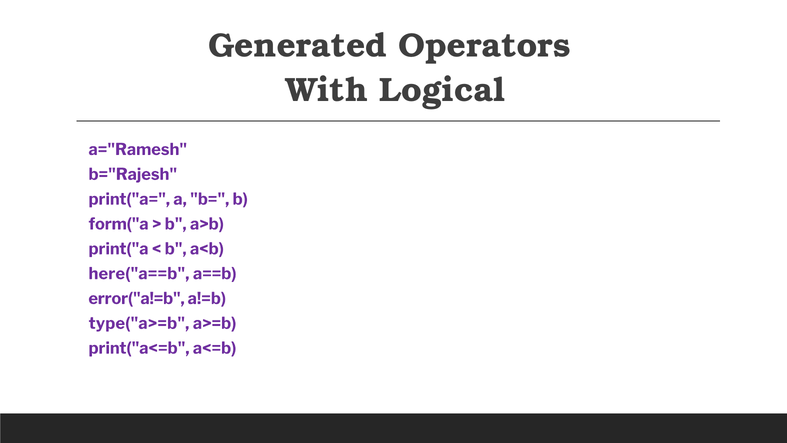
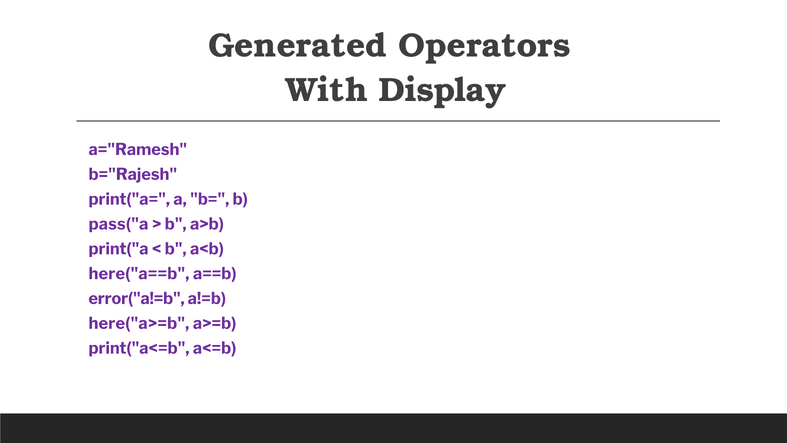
Logical: Logical -> Display
form("a: form("a -> pass("a
type("a>=b: type("a>=b -> here("a>=b
